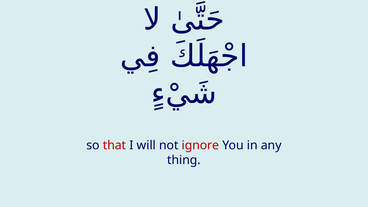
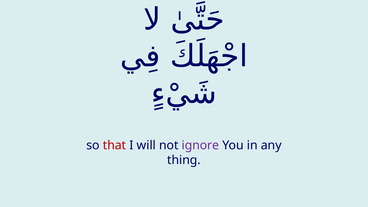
ignore colour: red -> purple
